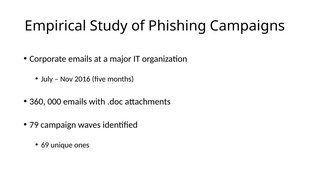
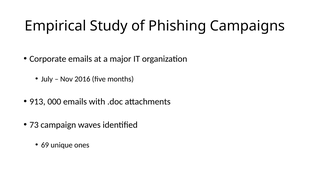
360: 360 -> 913
79: 79 -> 73
